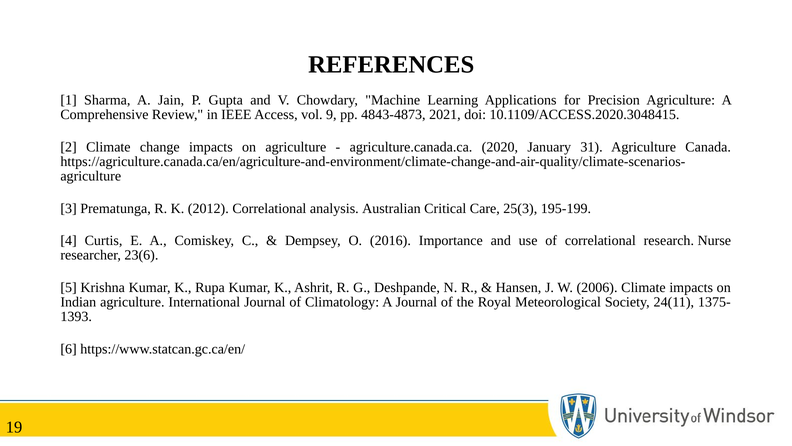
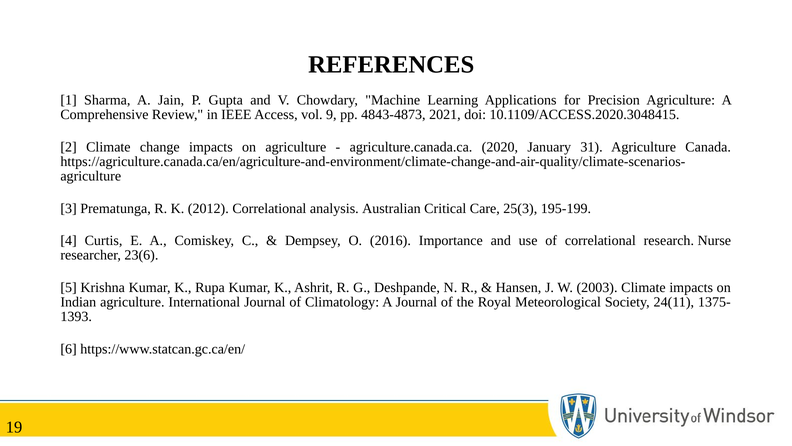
2006: 2006 -> 2003
